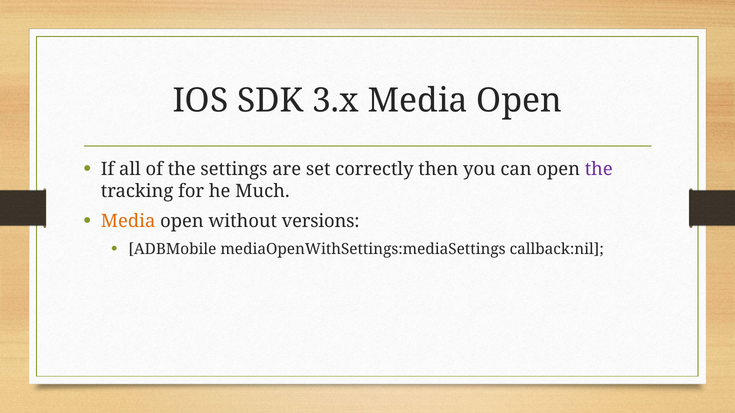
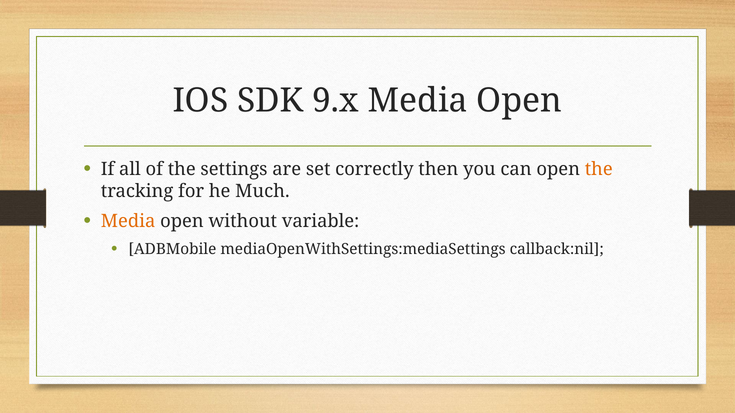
3.x: 3.x -> 9.x
the at (599, 169) colour: purple -> orange
versions: versions -> variable
